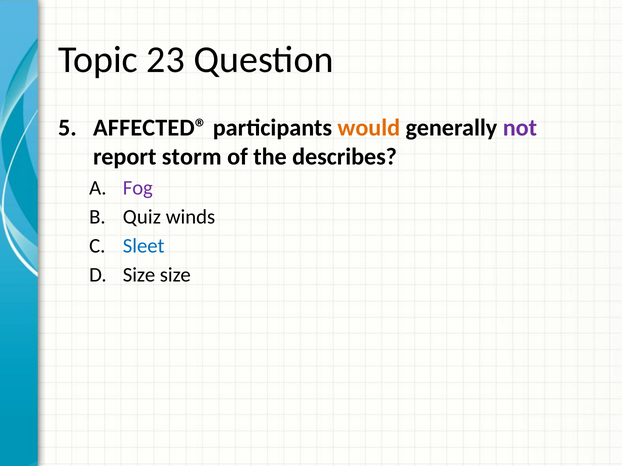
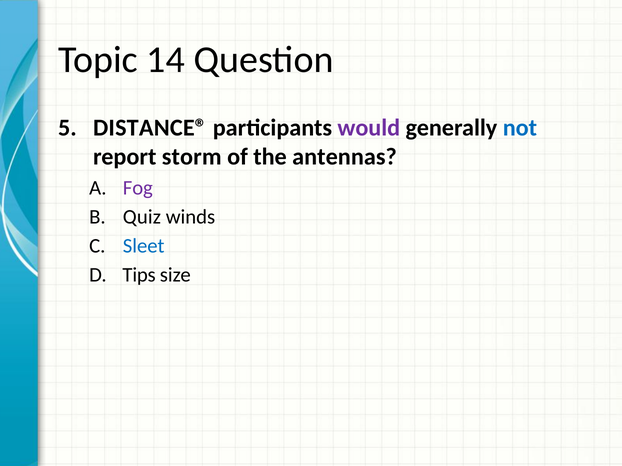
23: 23 -> 14
AFFECTED®: AFFECTED® -> DISTANCE®
would colour: orange -> purple
not colour: purple -> blue
describes: describes -> antennas
Size at (139, 275): Size -> Tips
